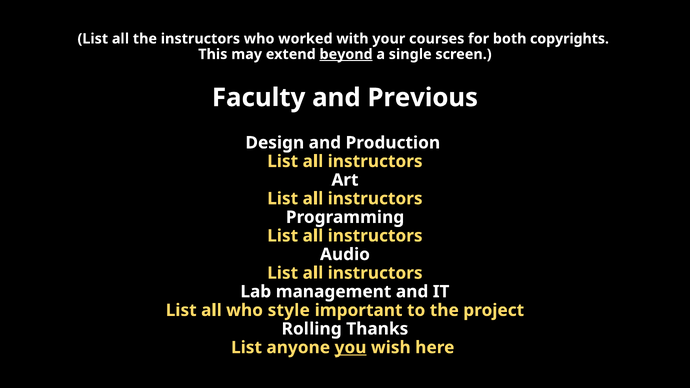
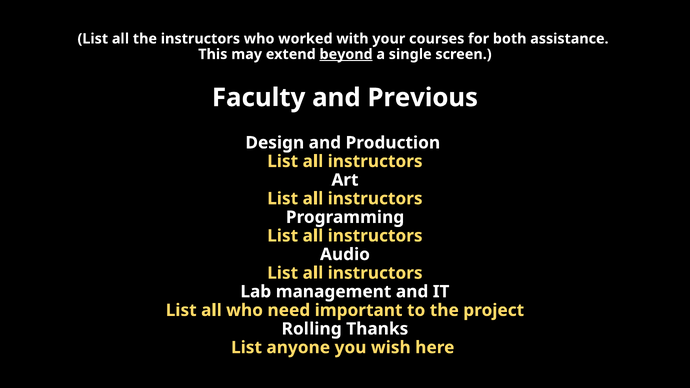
copyrights: copyrights -> assistance
style: style -> need
you underline: present -> none
